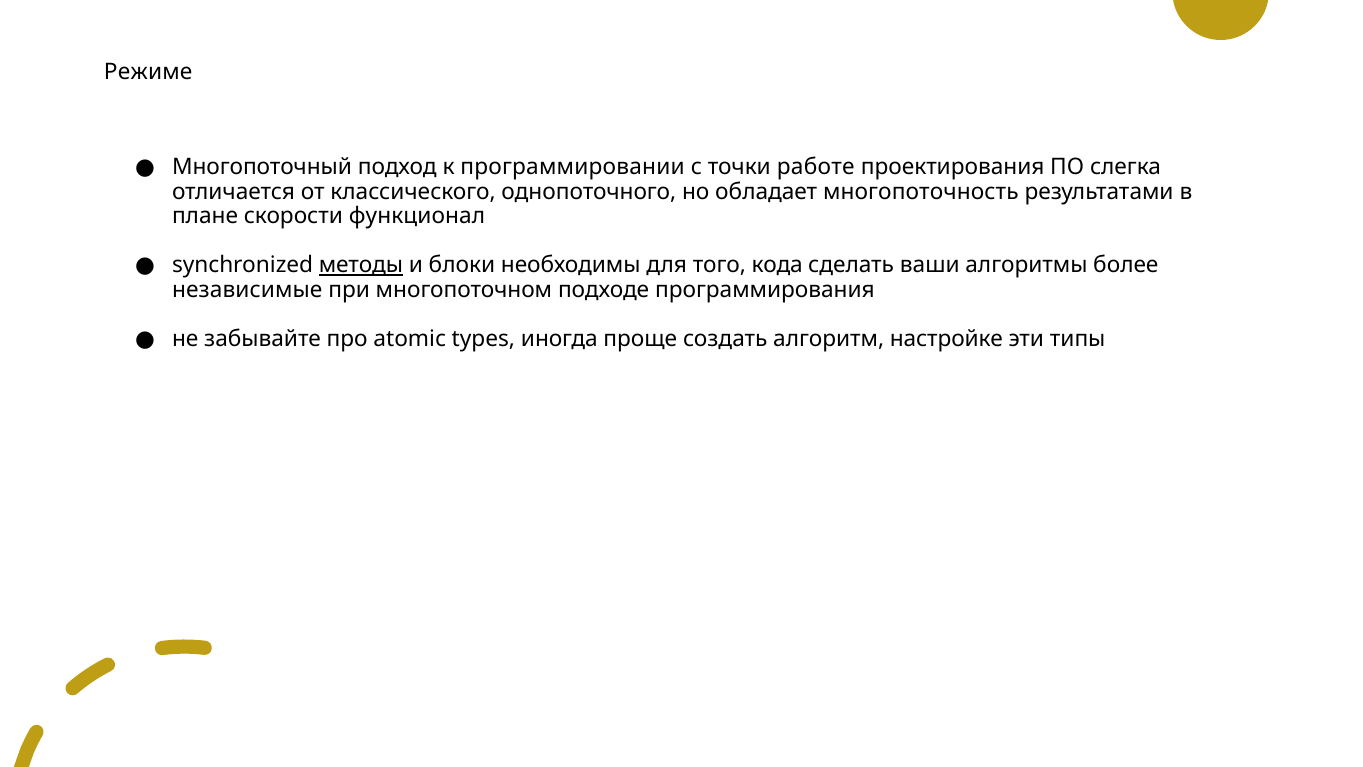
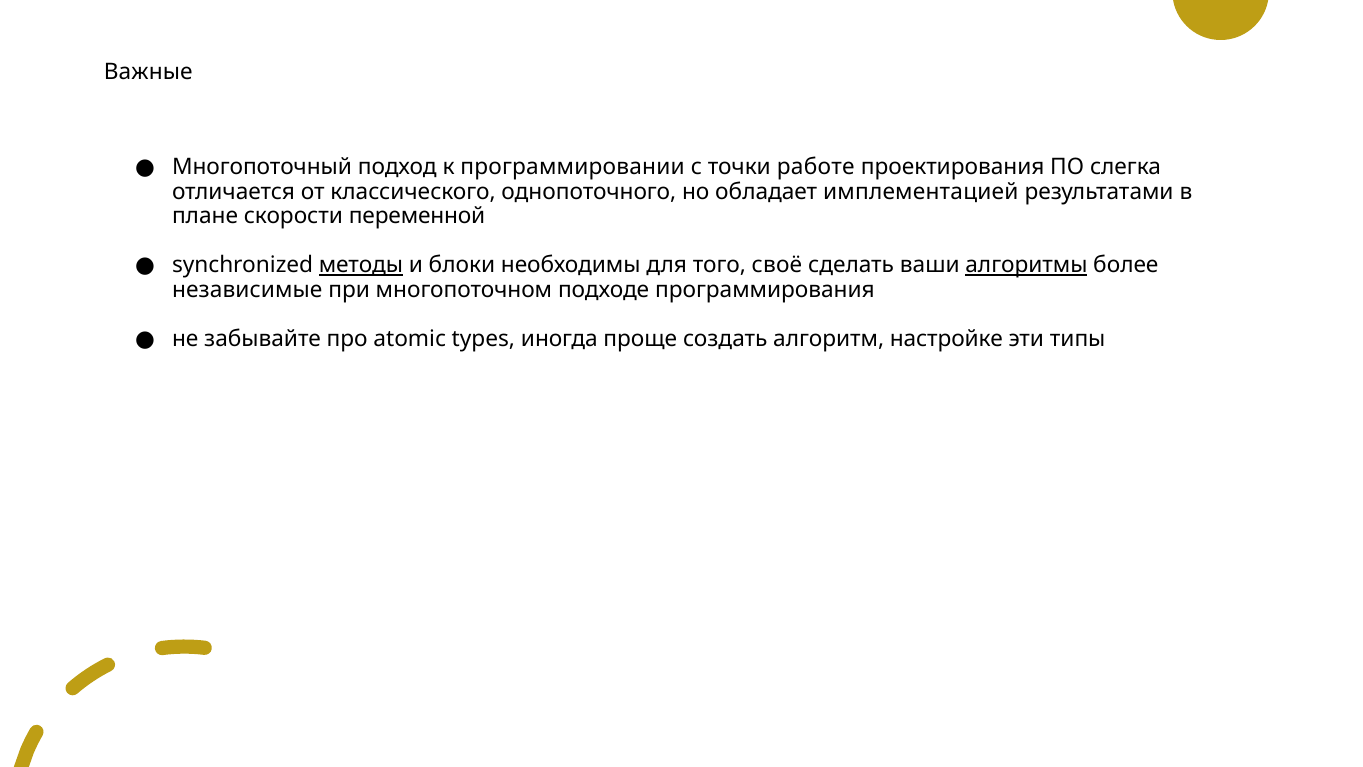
Режиме: Режиме -> Bажные
многопоточность: многопоточность -> имплементацией
функционал: функционал -> переменной
кода: кода -> своё
алгоритмы underline: none -> present
